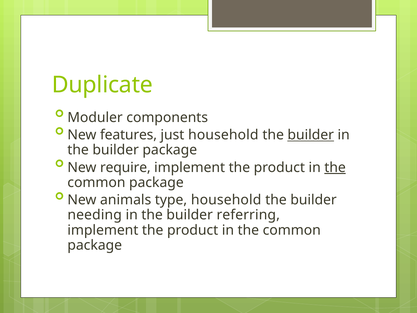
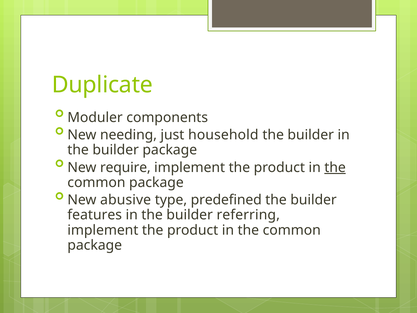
features: features -> needing
builder at (311, 135) underline: present -> none
animals: animals -> abusive
type household: household -> predefined
needing: needing -> features
